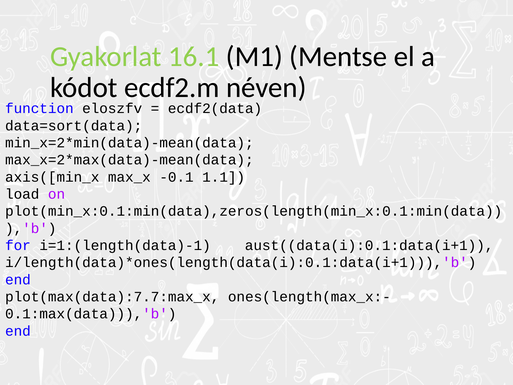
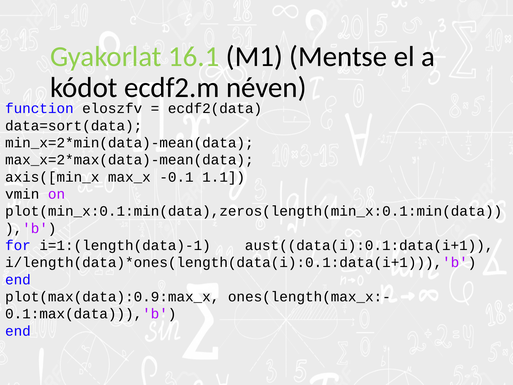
load: load -> vmin
plot(max(data):7.7:max_x: plot(max(data):7.7:max_x -> plot(max(data):0.9:max_x
